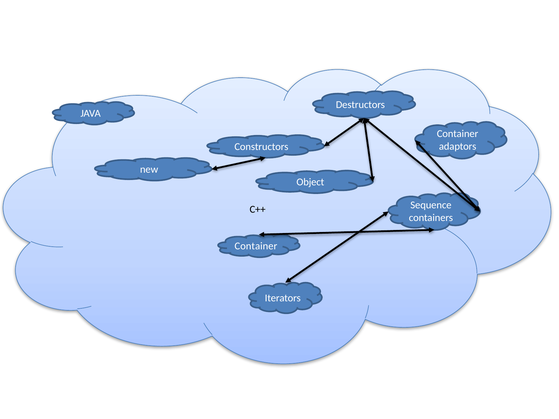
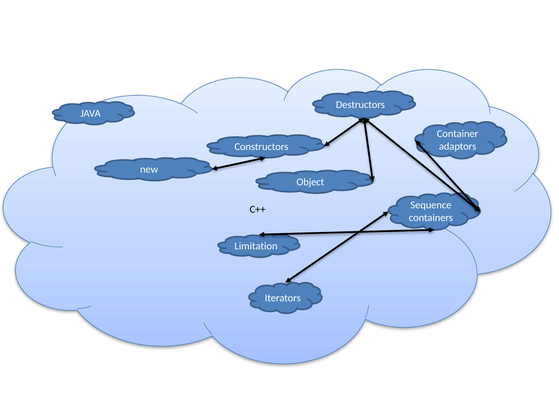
Container at (256, 246): Container -> Limitation
